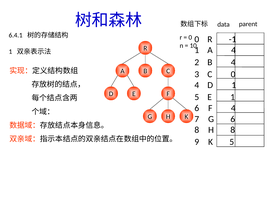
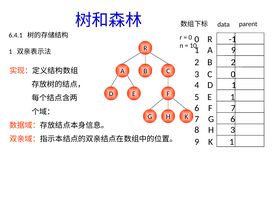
A 4: 4 -> 9
B 4: 4 -> 2
F 4: 4 -> 7
H 8: 8 -> 3
K 5: 5 -> 1
